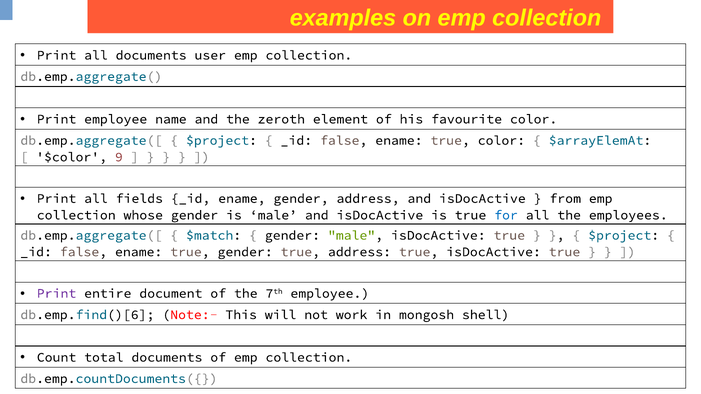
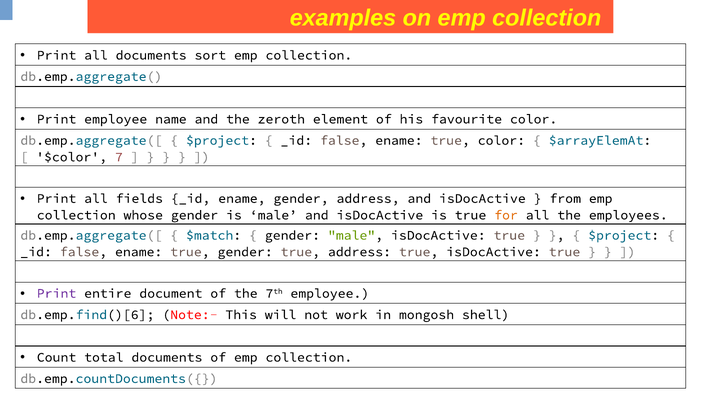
user: user -> sort
9: 9 -> 7
for colour: blue -> orange
